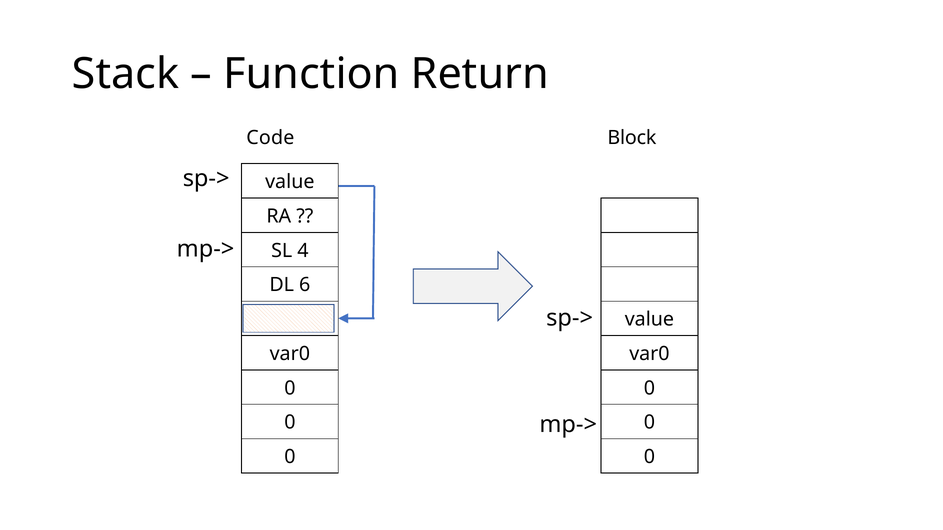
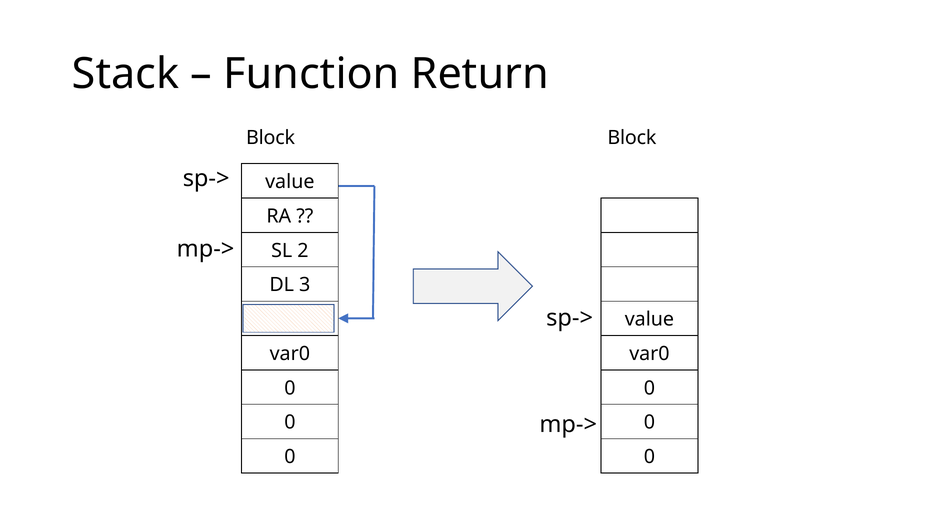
Code at (270, 138): Code -> Block
4: 4 -> 2
6: 6 -> 3
